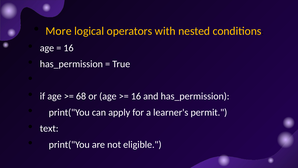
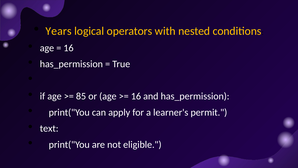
More: More -> Years
68: 68 -> 85
